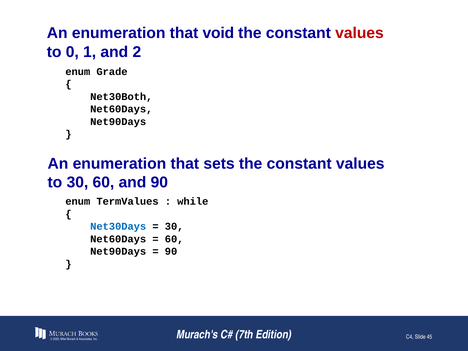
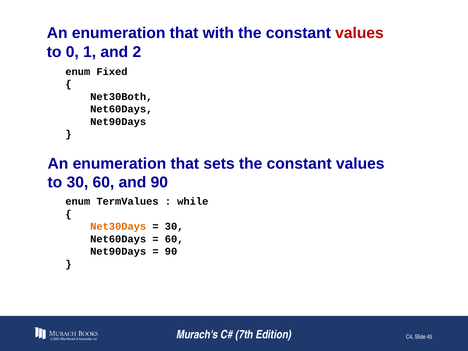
void: void -> with
Grade: Grade -> Fixed
Net30Days colour: blue -> orange
